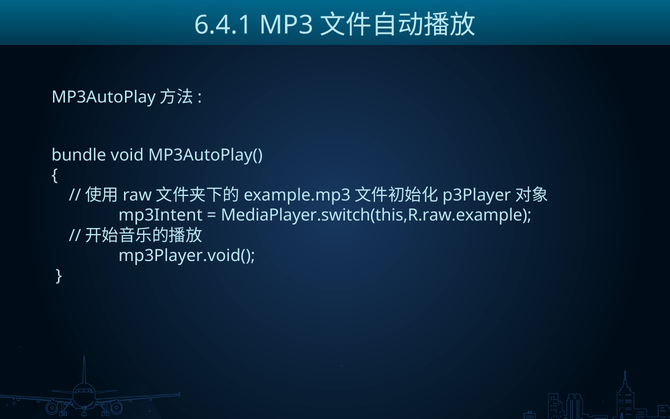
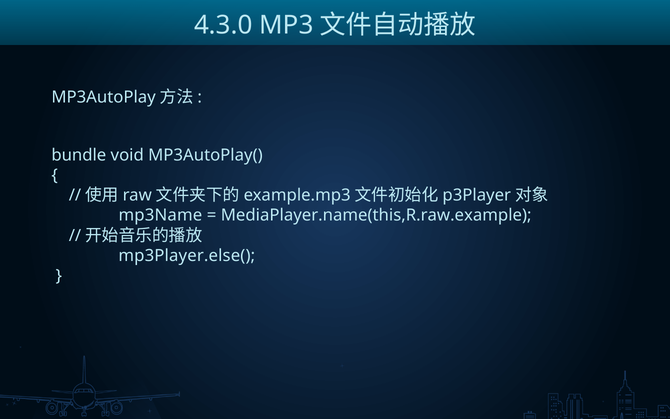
6.4.1: 6.4.1 -> 4.3.0
mp3Intent: mp3Intent -> mp3Name
MediaPlayer.switch(this,R.raw.example: MediaPlayer.switch(this,R.raw.example -> MediaPlayer.name(this,R.raw.example
mp3Player.void(: mp3Player.void( -> mp3Player.else(
